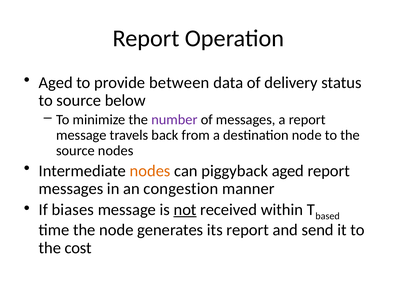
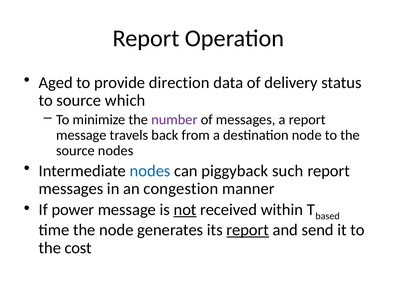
between: between -> direction
below: below -> which
nodes at (150, 171) colour: orange -> blue
piggyback aged: aged -> such
biases: biases -> power
report at (248, 230) underline: none -> present
